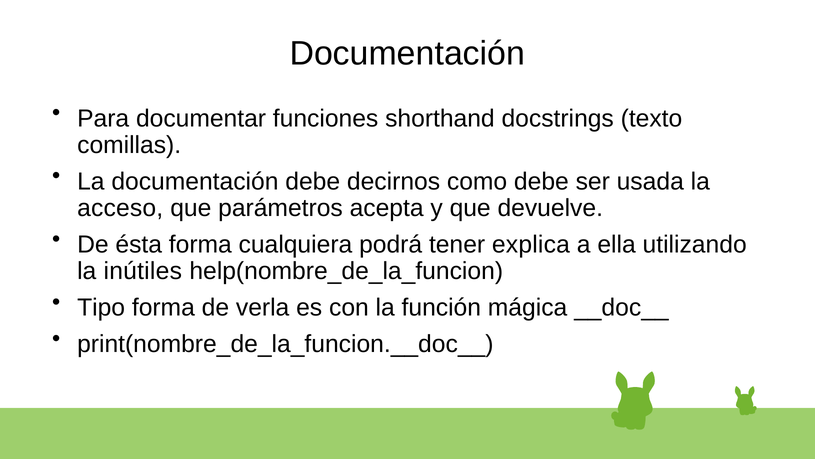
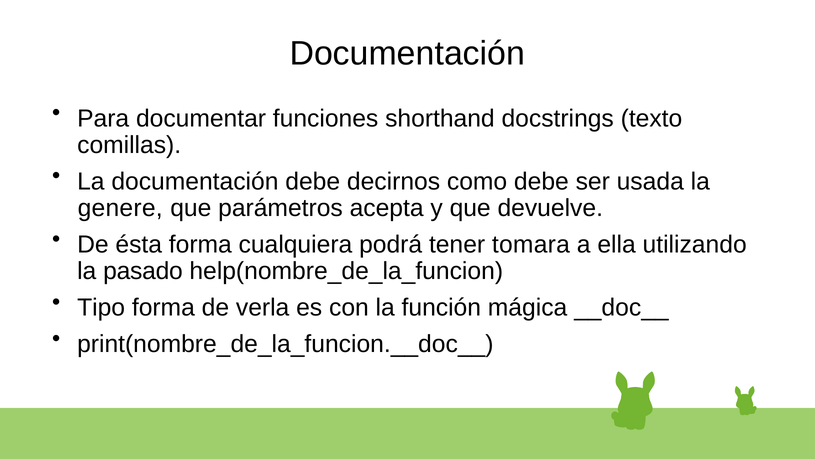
acceso: acceso -> genere
explica: explica -> tomara
inútiles: inútiles -> pasado
